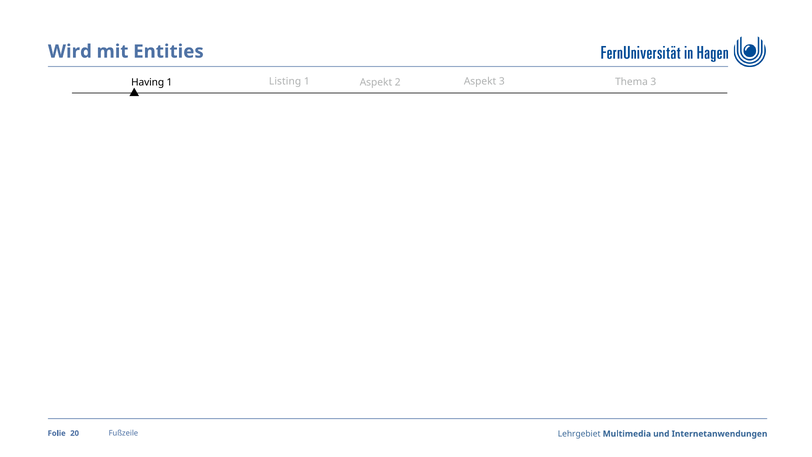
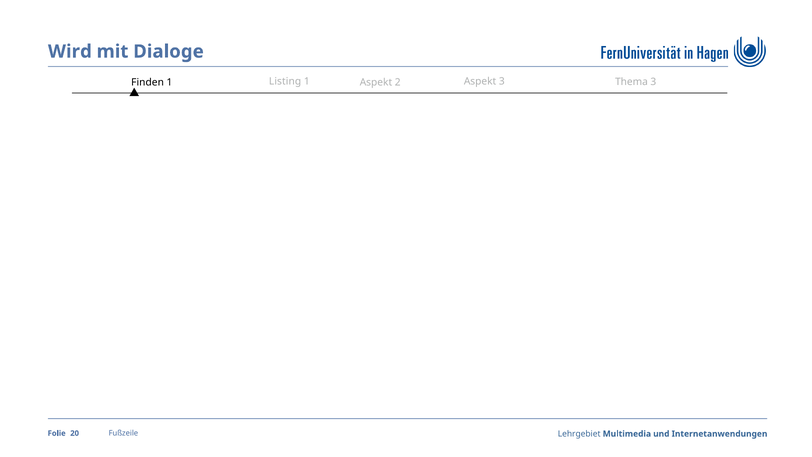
Entities: Entities -> Dialoge
Having: Having -> Finden
